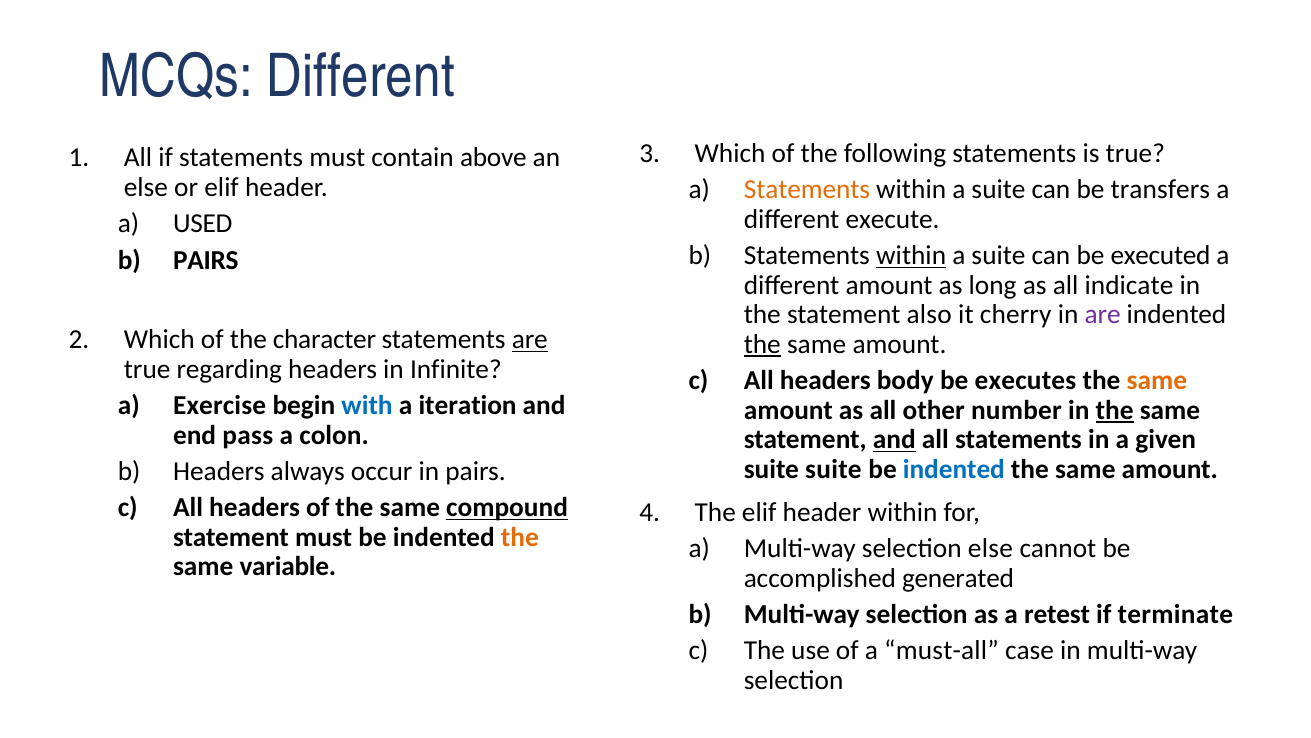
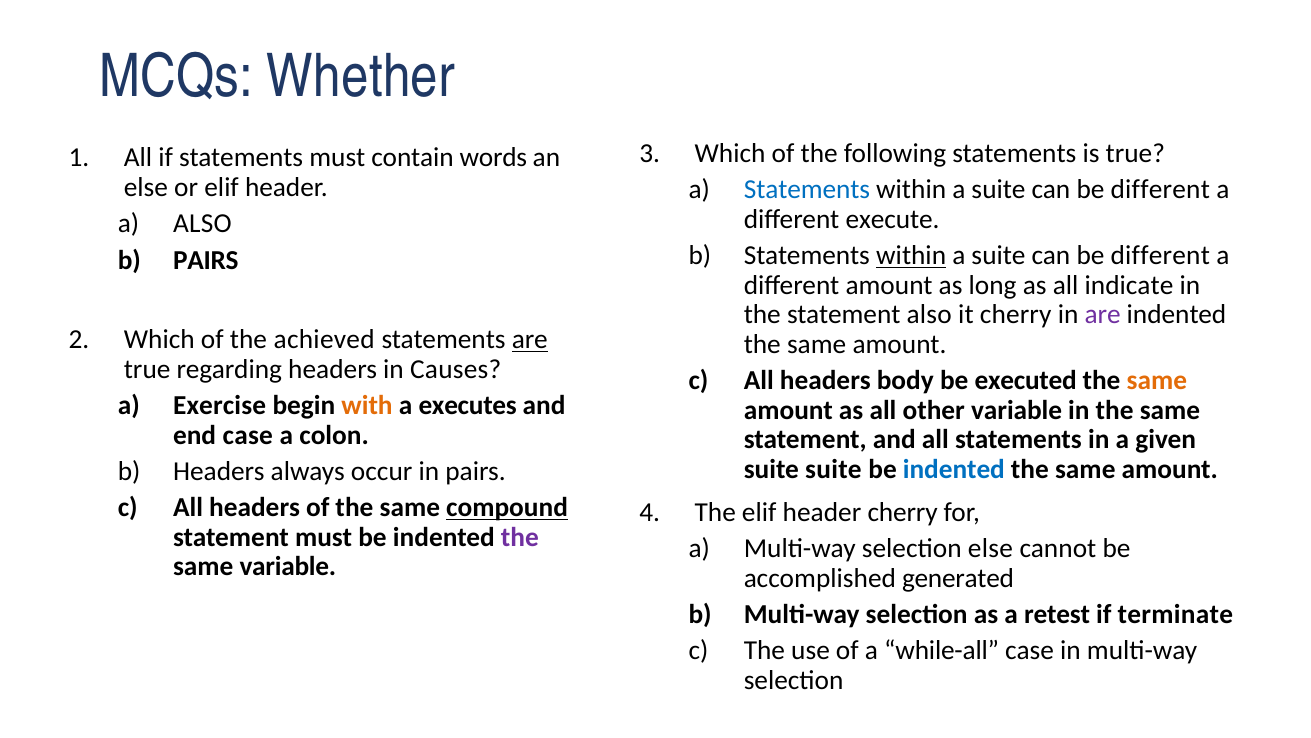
MCQs Different: Different -> Whether
above: above -> words
Statements at (807, 190) colour: orange -> blue
transfers at (1160, 190): transfers -> different
a USED: USED -> ALSO
executed at (1161, 256): executed -> different
character: character -> achieved
the at (762, 344) underline: present -> none
Infinite: Infinite -> Causes
executes: executes -> executed
with colour: blue -> orange
iteration: iteration -> executes
other number: number -> variable
the at (1115, 410) underline: present -> none
end pass: pass -> case
and at (894, 439) underline: present -> none
header within: within -> cherry
the at (520, 537) colour: orange -> purple
must-all: must-all -> while-all
